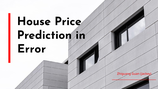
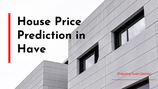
Error: Error -> Have
